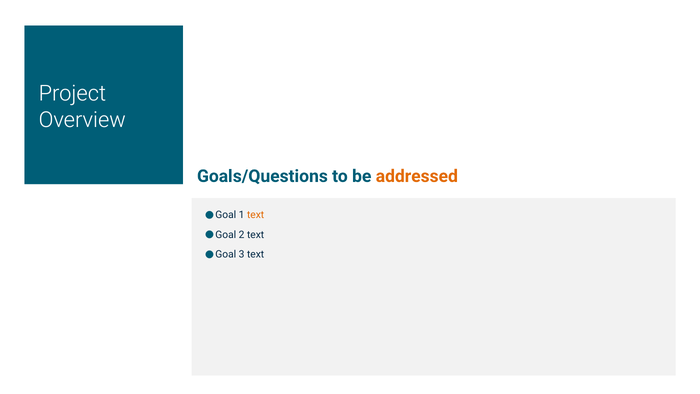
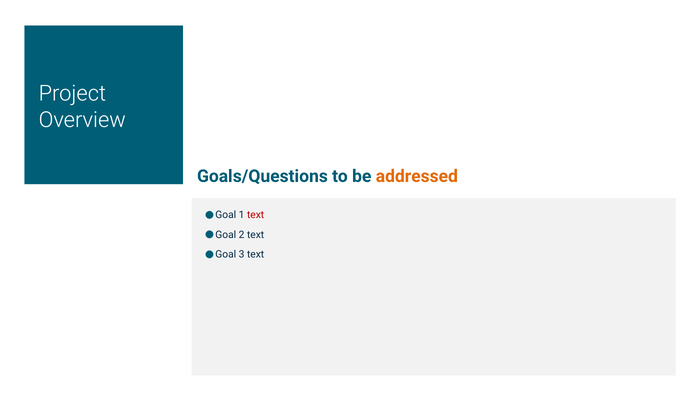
text at (256, 215) colour: orange -> red
